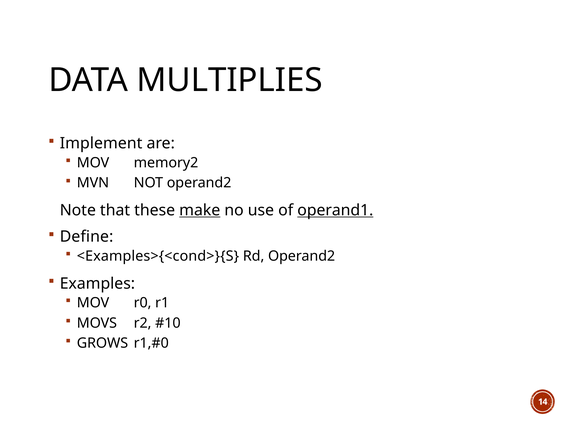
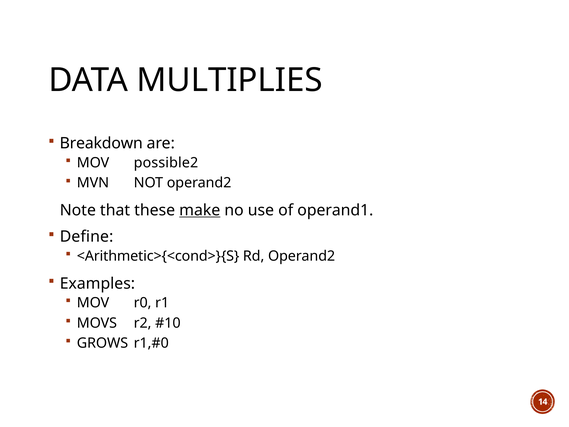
Implement: Implement -> Breakdown
memory2: memory2 -> possible2
operand1 underline: present -> none
<Examples>{<cond>}{S: <Examples>{<cond>}{S -> <Arithmetic>{<cond>}{S
